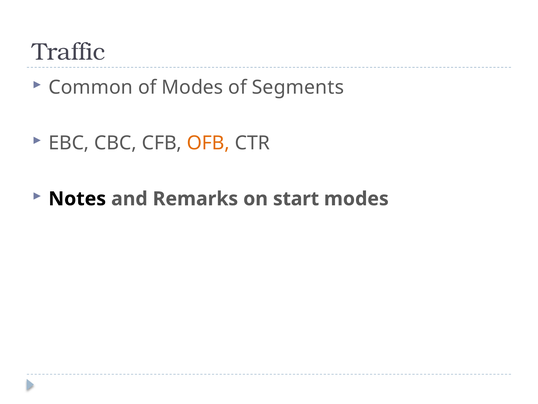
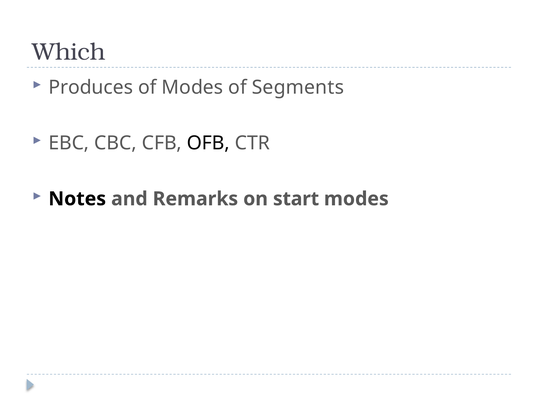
Traffic: Traffic -> Which
Common: Common -> Produces
OFB colour: orange -> black
